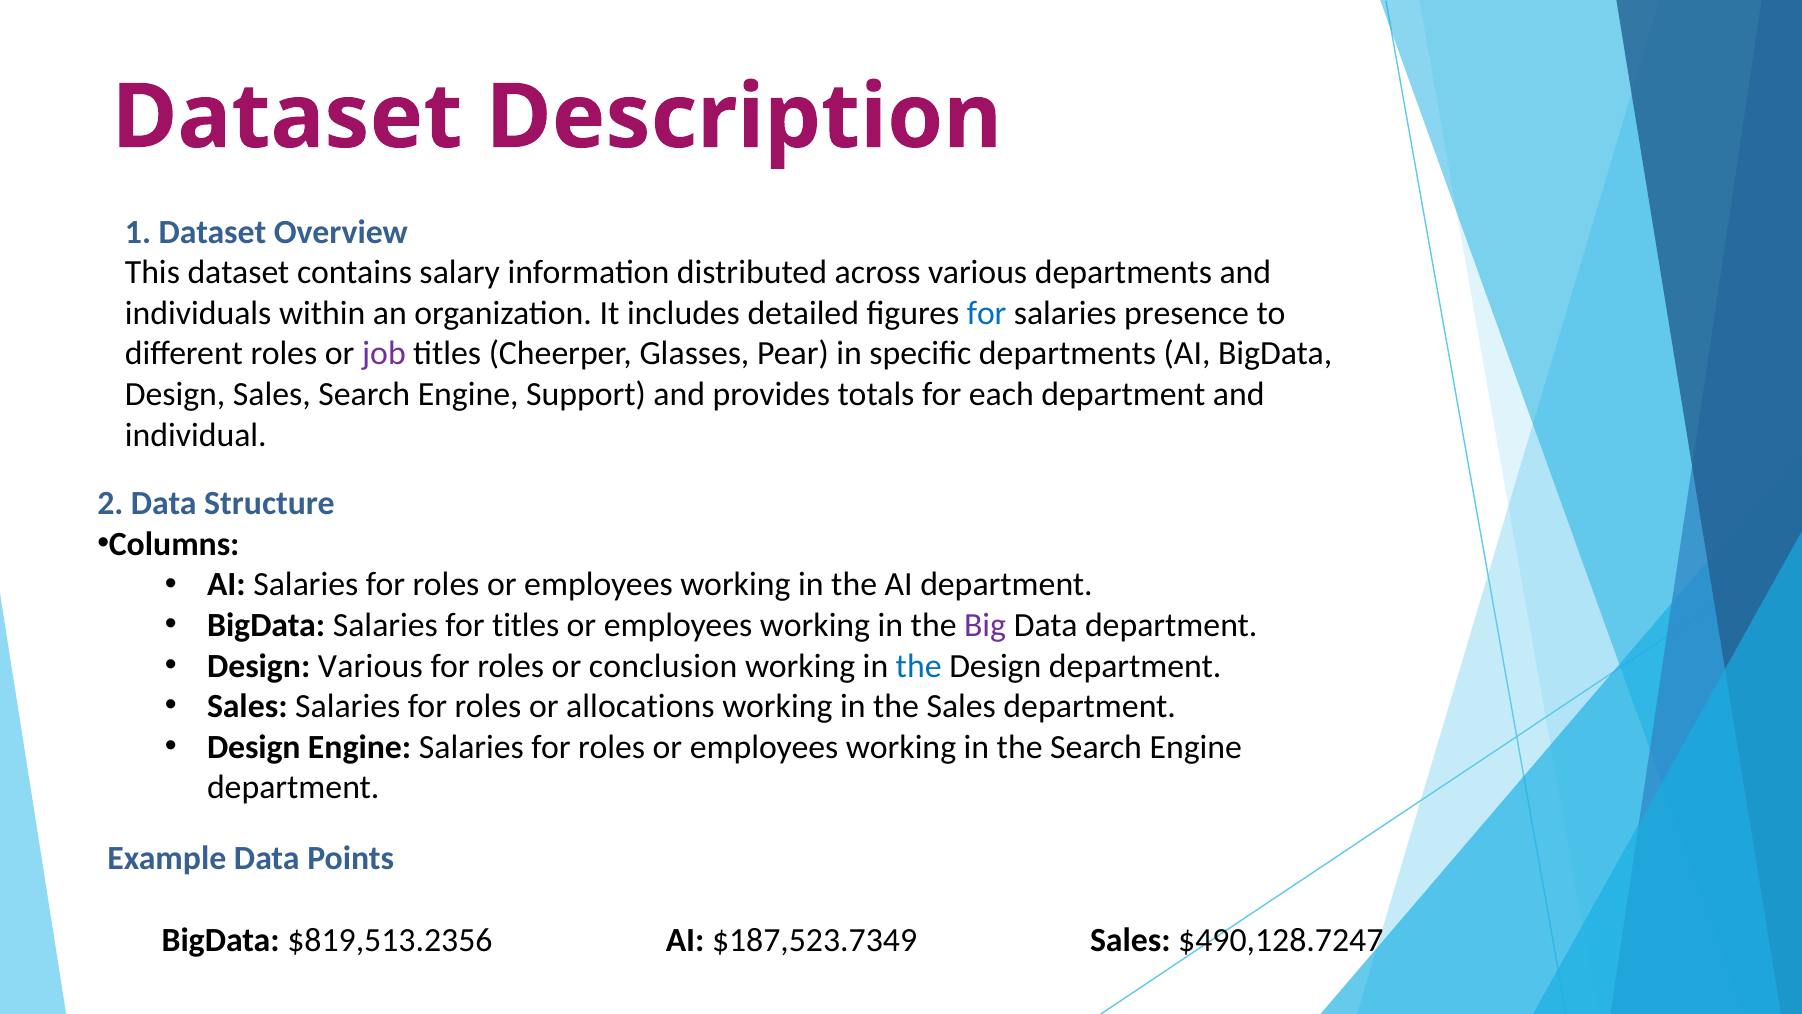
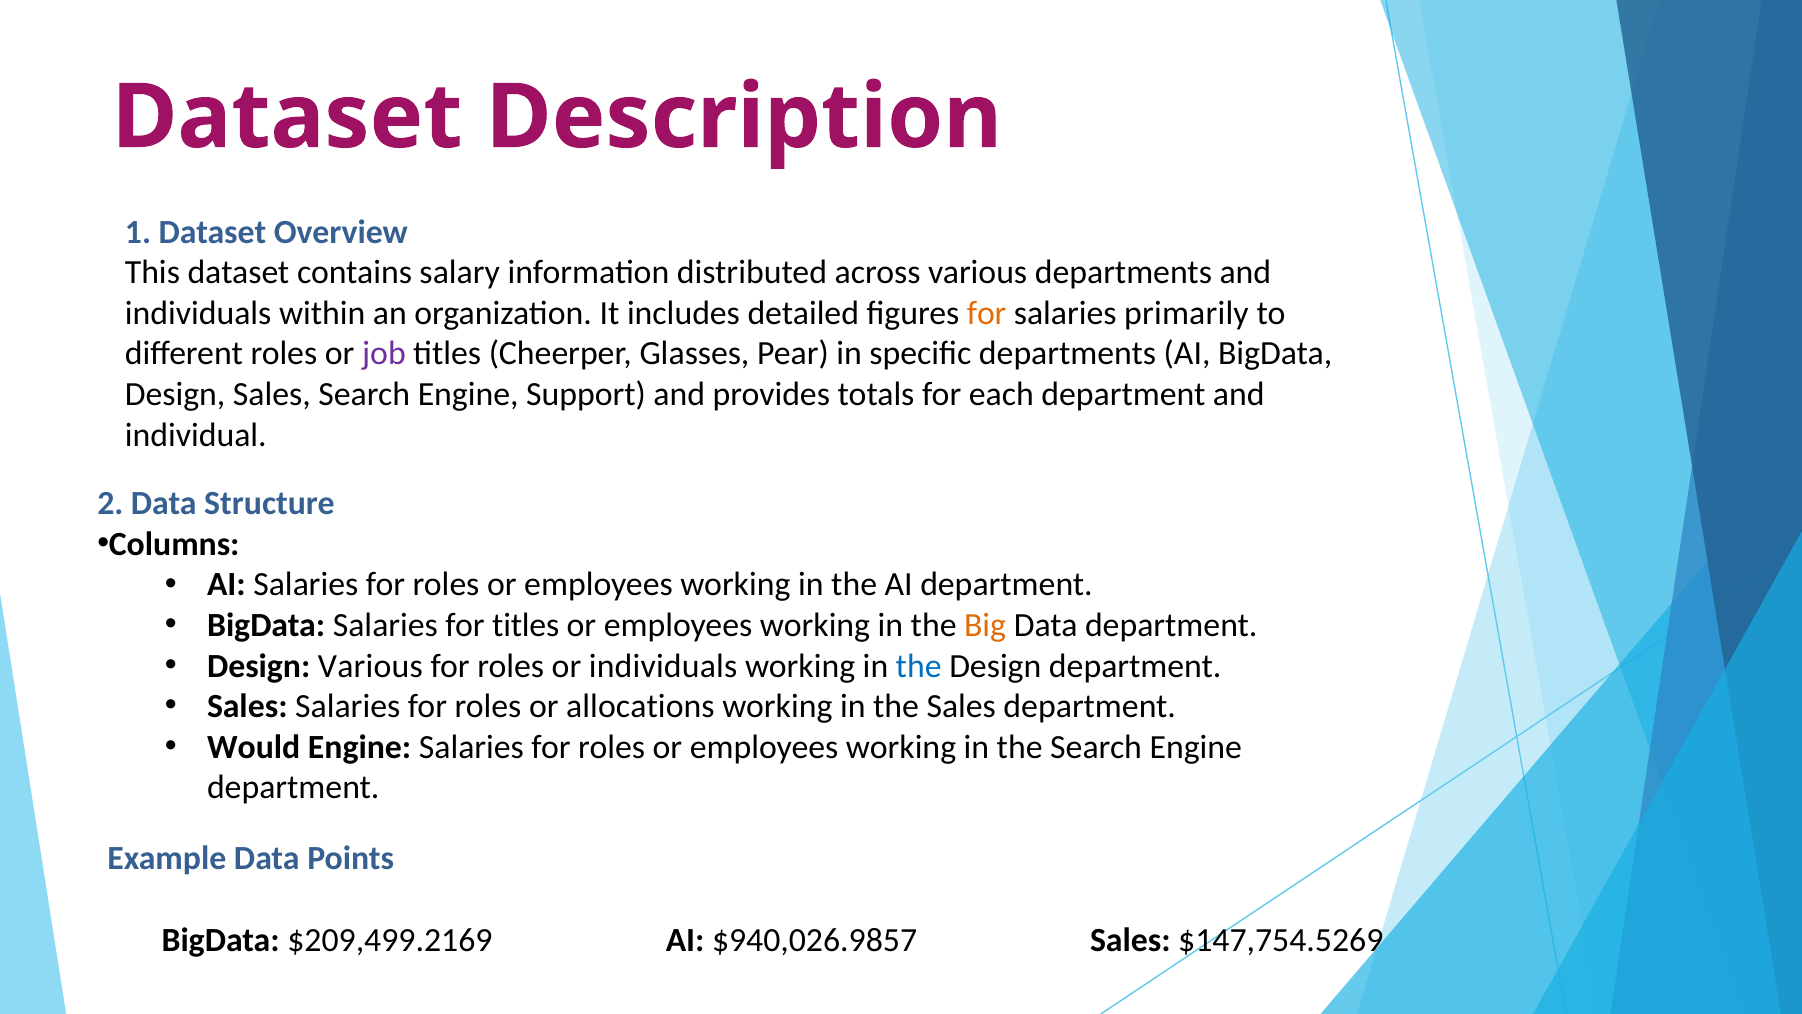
for at (987, 313) colour: blue -> orange
presence: presence -> primarily
Big colour: purple -> orange
or conclusion: conclusion -> individuals
Design at (254, 747): Design -> Would
$819,513.2356: $819,513.2356 -> $209,499.2169
$187,523.7349: $187,523.7349 -> $940,026.9857
$490,128.7247: $490,128.7247 -> $147,754.5269
